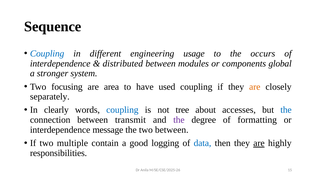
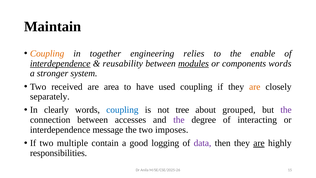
Sequence: Sequence -> Maintain
Coupling at (47, 53) colour: blue -> orange
different: different -> together
usage: usage -> relies
occurs: occurs -> enable
interdependence at (60, 63) underline: none -> present
distributed: distributed -> reusability
modules underline: none -> present
components global: global -> words
focusing: focusing -> received
accesses: accesses -> grouped
the at (286, 110) colour: blue -> purple
transmit: transmit -> accesses
formatting: formatting -> interacting
two between: between -> imposes
data colour: blue -> purple
